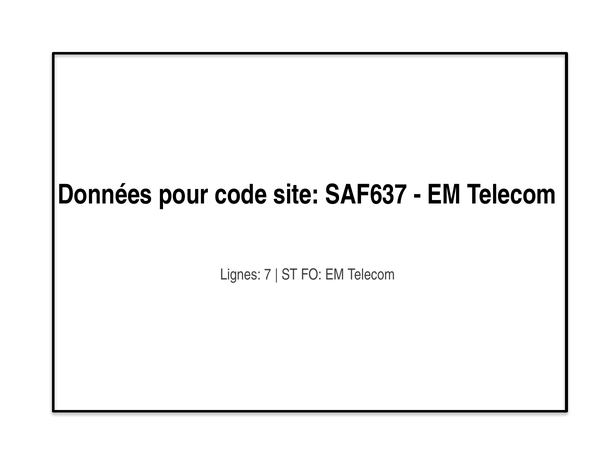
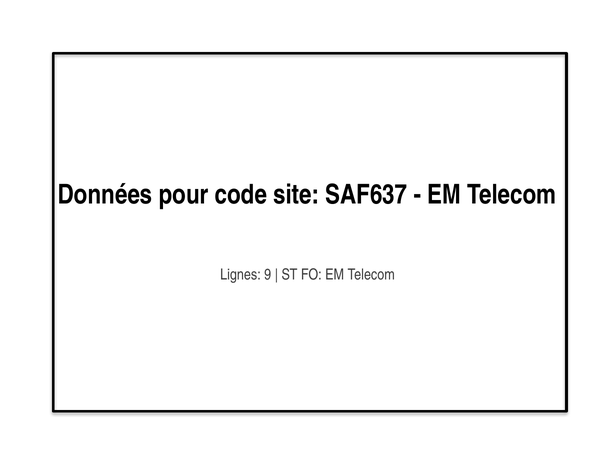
7: 7 -> 9
